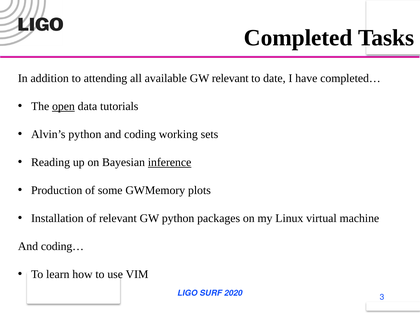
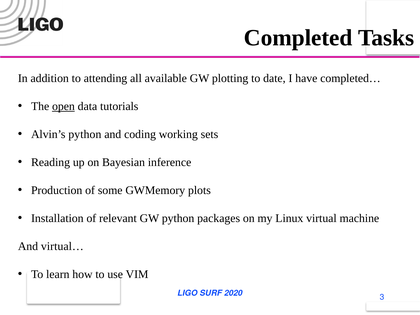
GW relevant: relevant -> plotting
inference underline: present -> none
coding…: coding… -> virtual…
